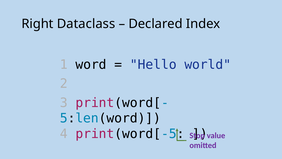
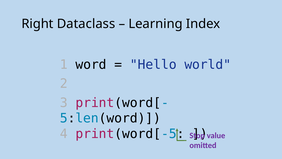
Declared: Declared -> Learning
